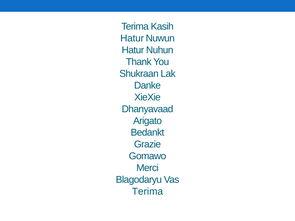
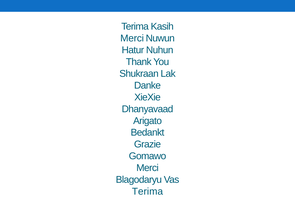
Hatur at (132, 38): Hatur -> Merci
